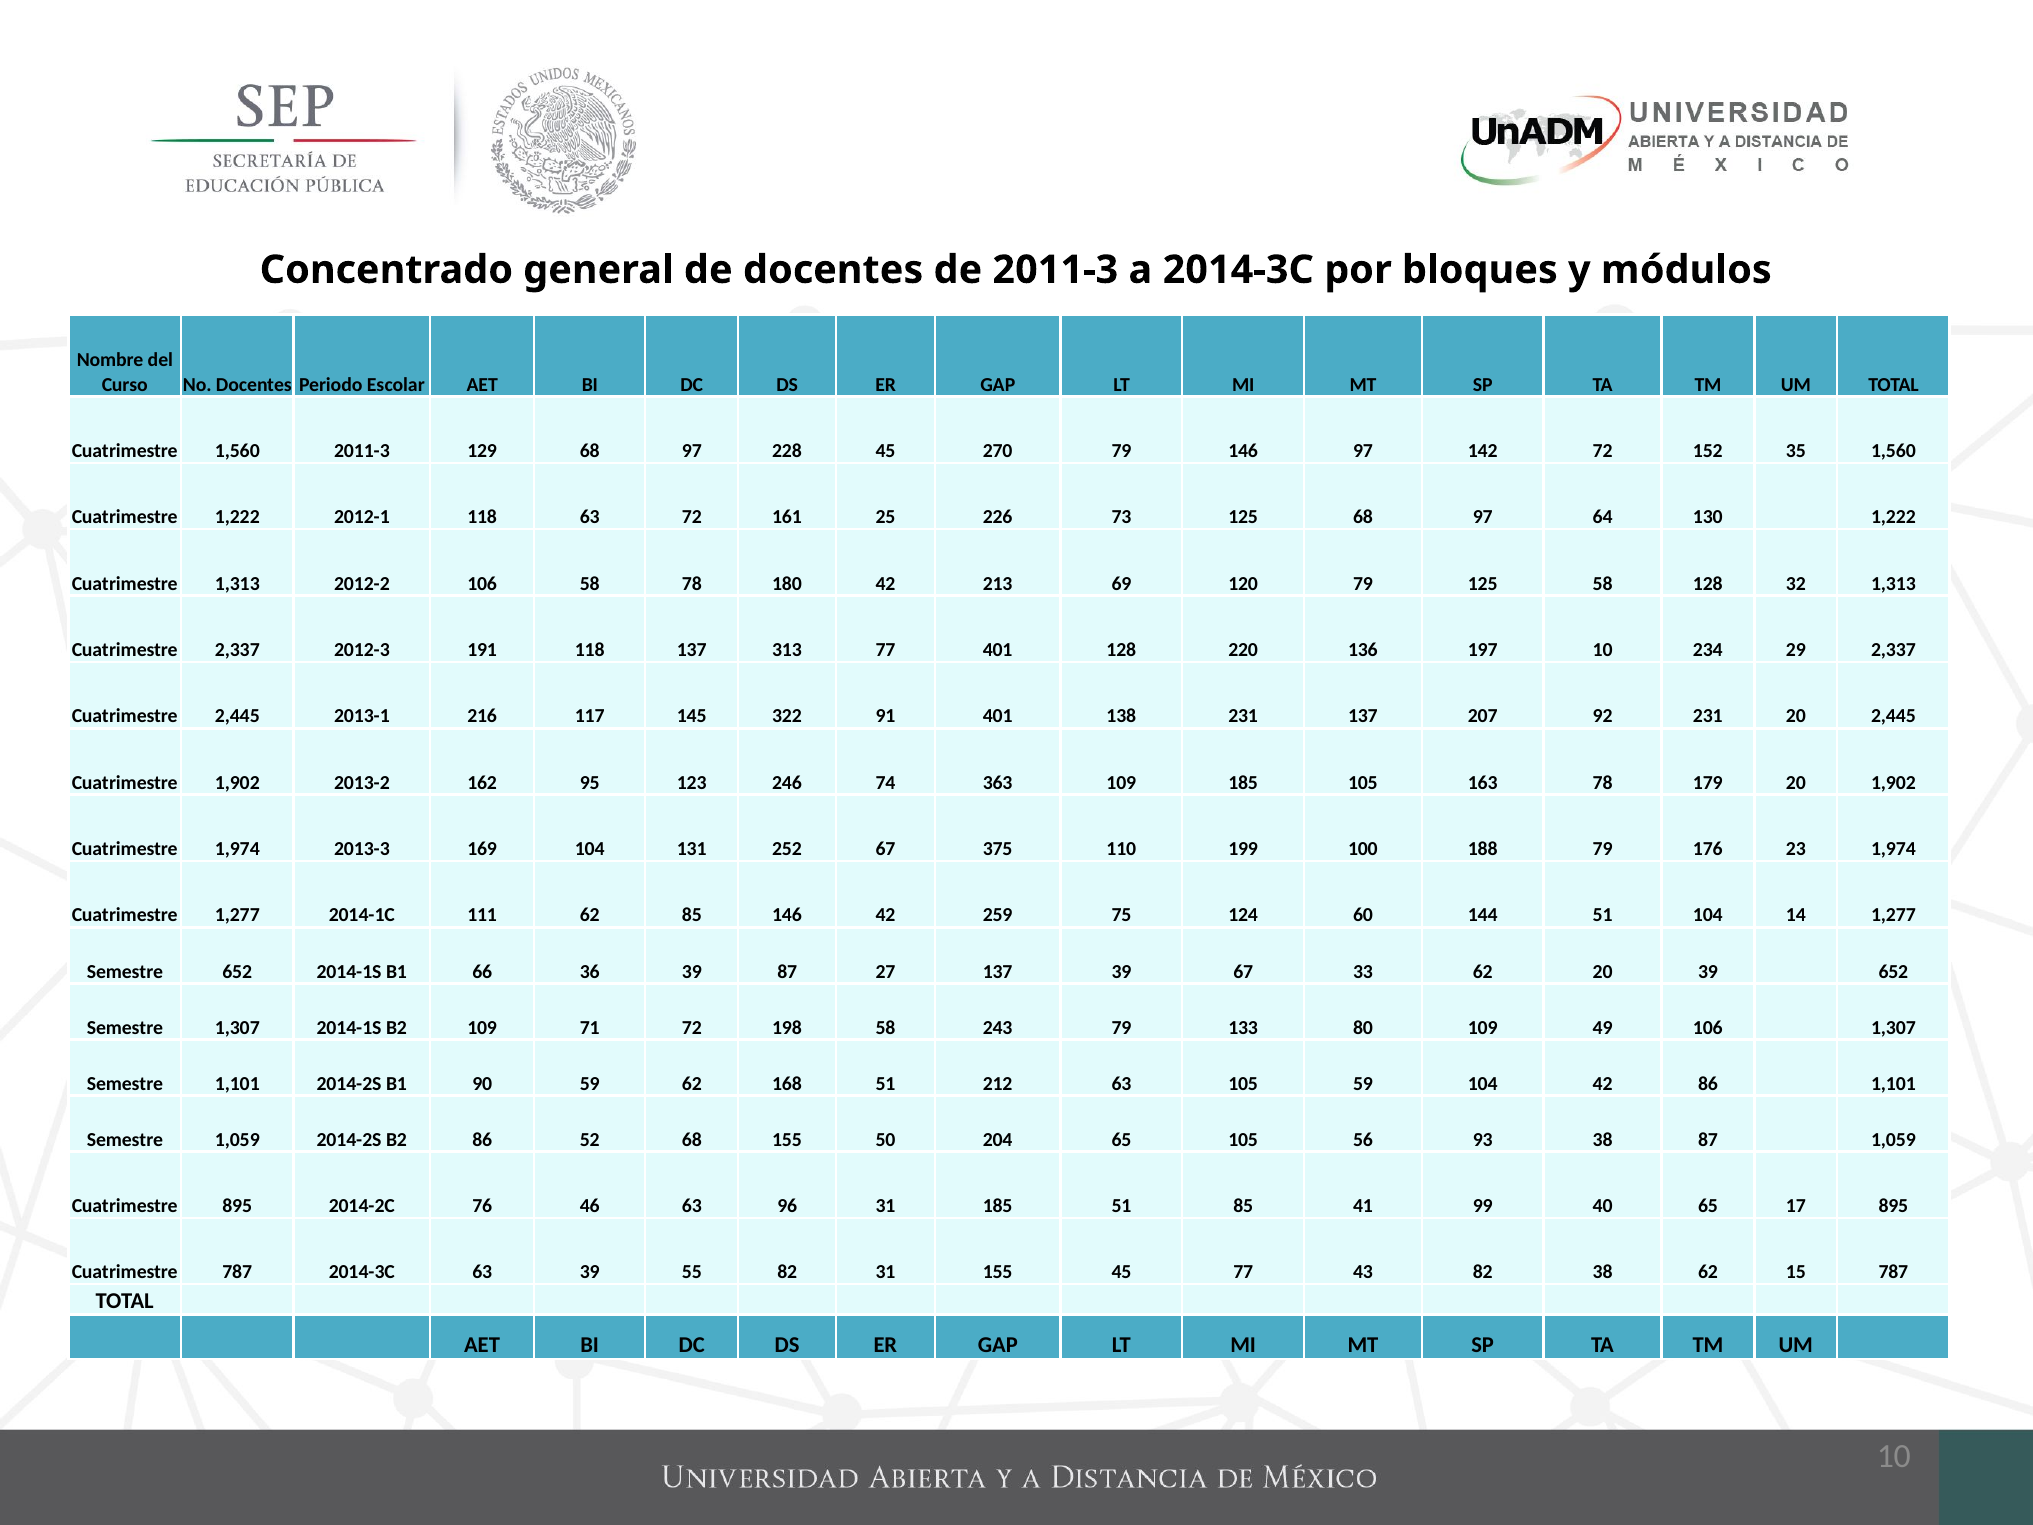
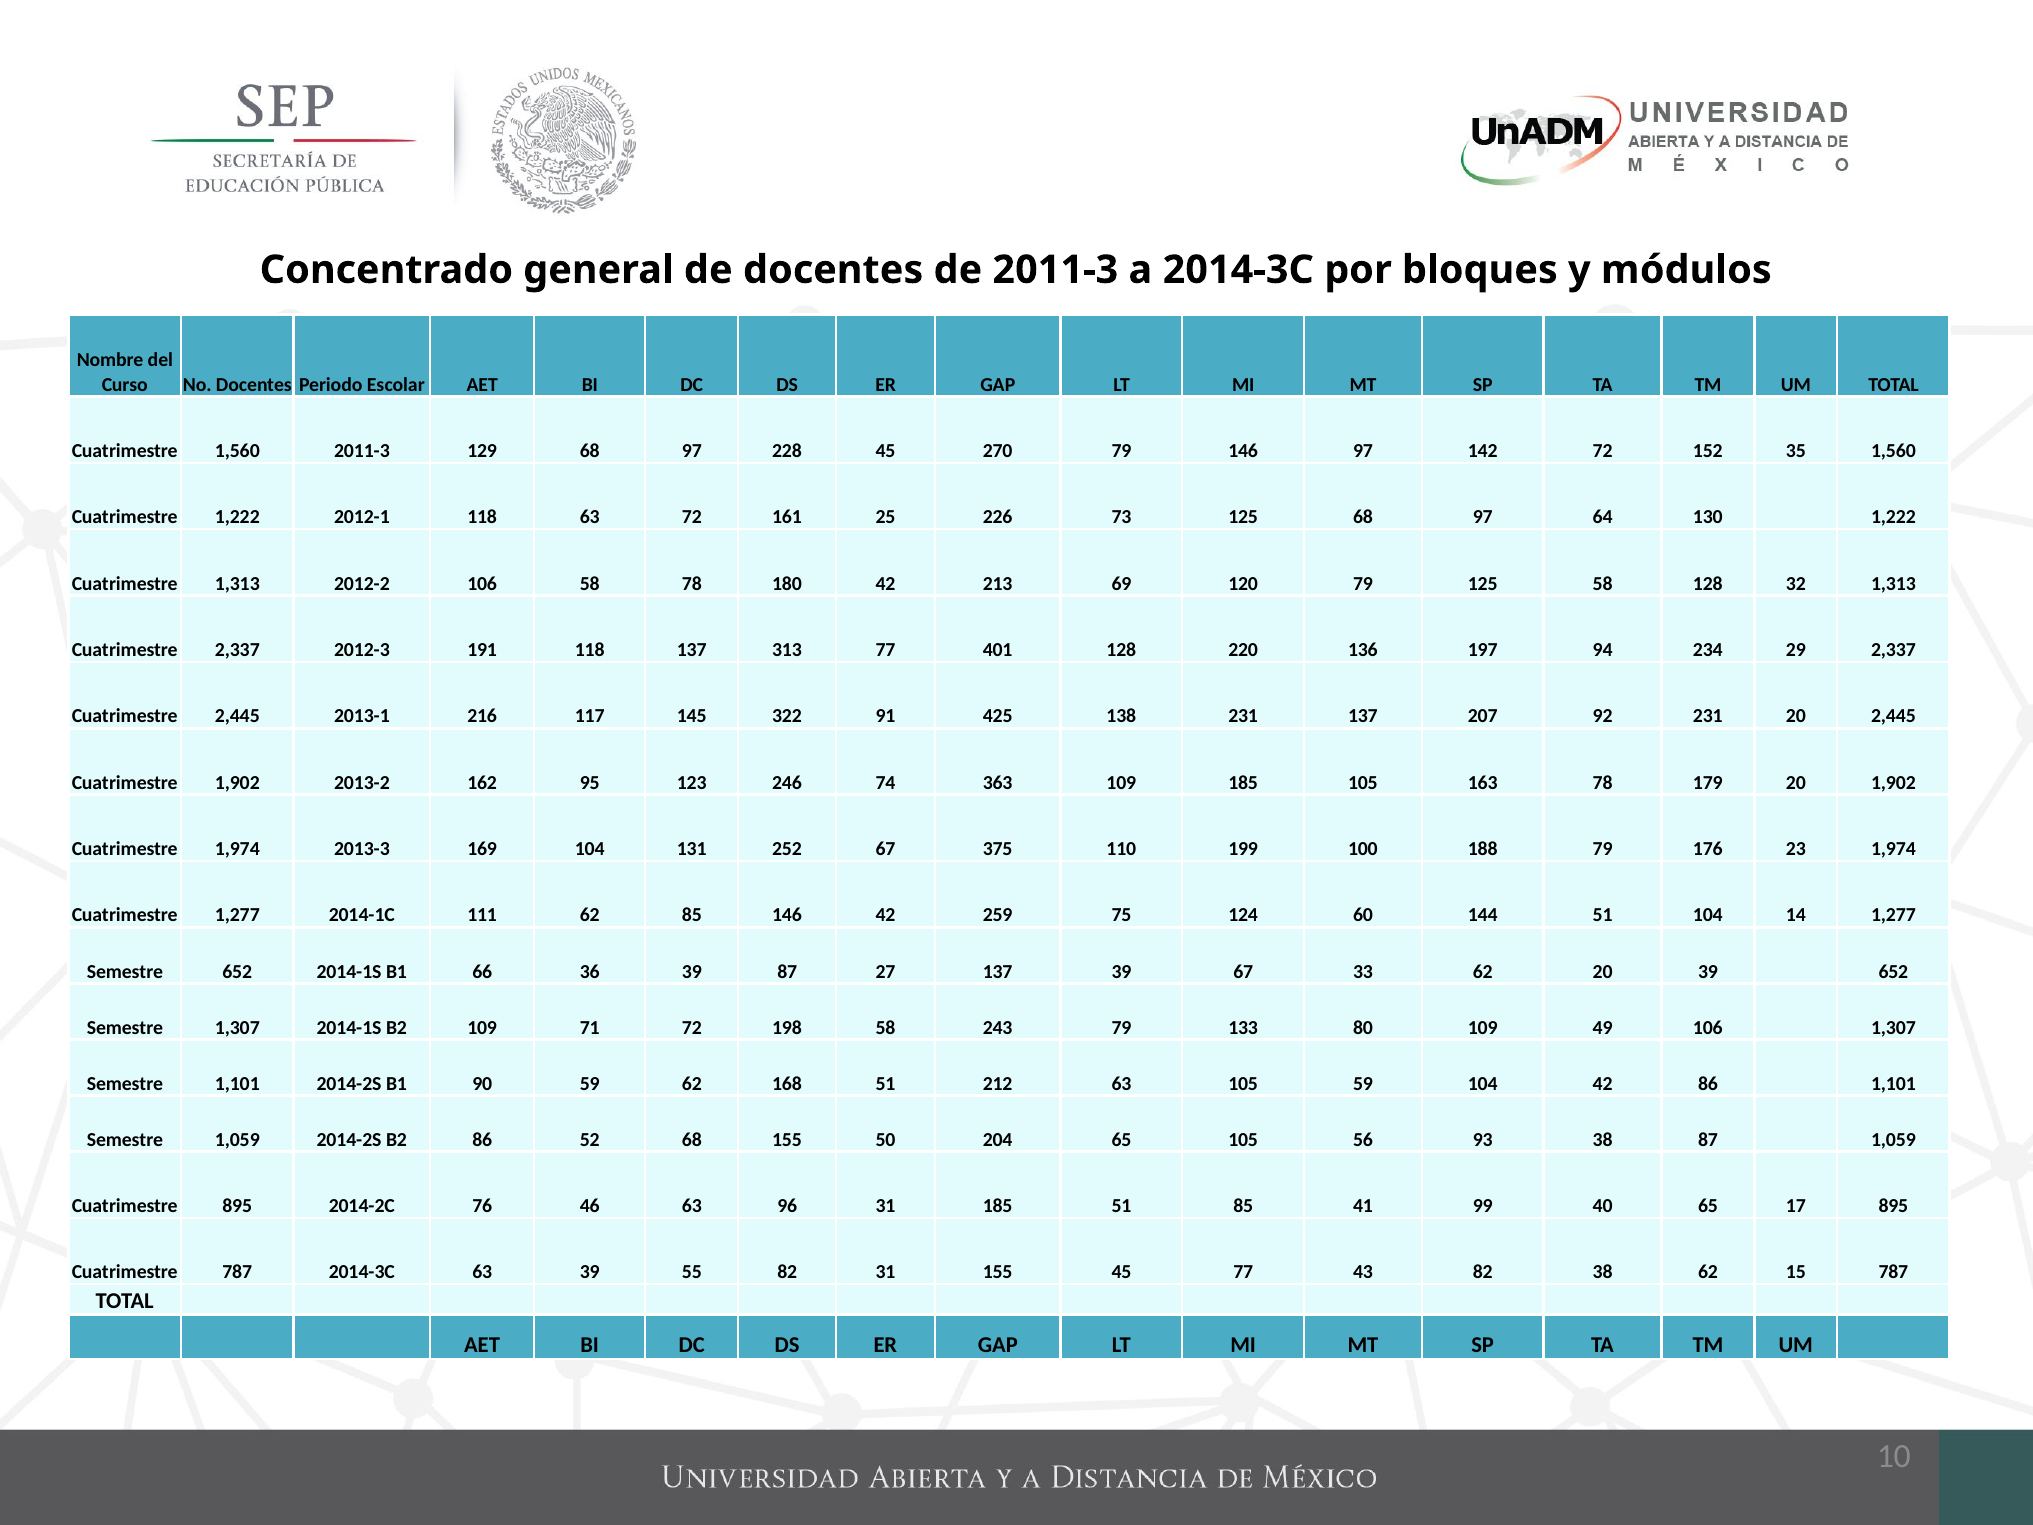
197 10: 10 -> 94
91 401: 401 -> 425
